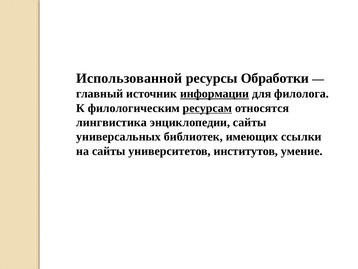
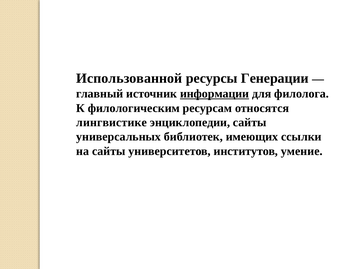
Обработки: Обработки -> Генерации
ресурсам underline: present -> none
лингвистика: лингвистика -> лингвистике
